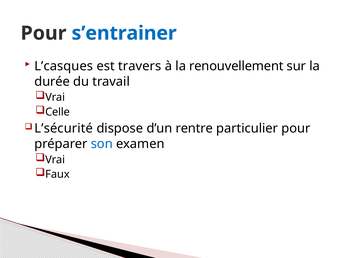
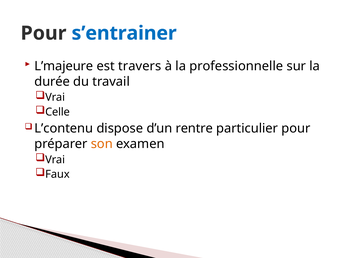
L’casques: L’casques -> L’majeure
renouvellement: renouvellement -> professionnelle
L’sécurité: L’sécurité -> L’contenu
son colour: blue -> orange
